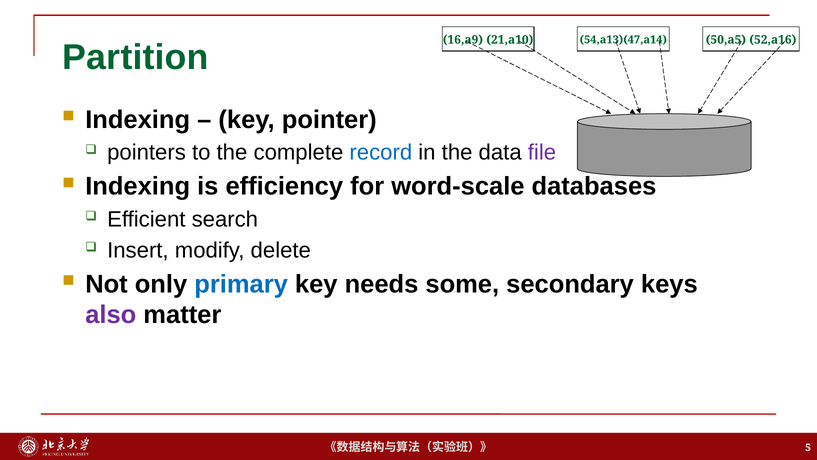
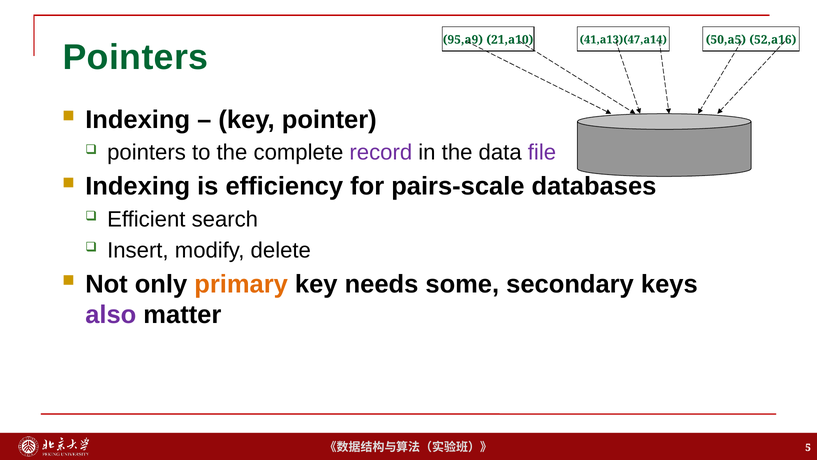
16,a9: 16,a9 -> 95,a9
54,a13)(47,a14: 54,a13)(47,a14 -> 41,a13)(47,a14
Partition at (136, 57): Partition -> Pointers
record colour: blue -> purple
word-scale: word-scale -> pairs-scale
primary colour: blue -> orange
